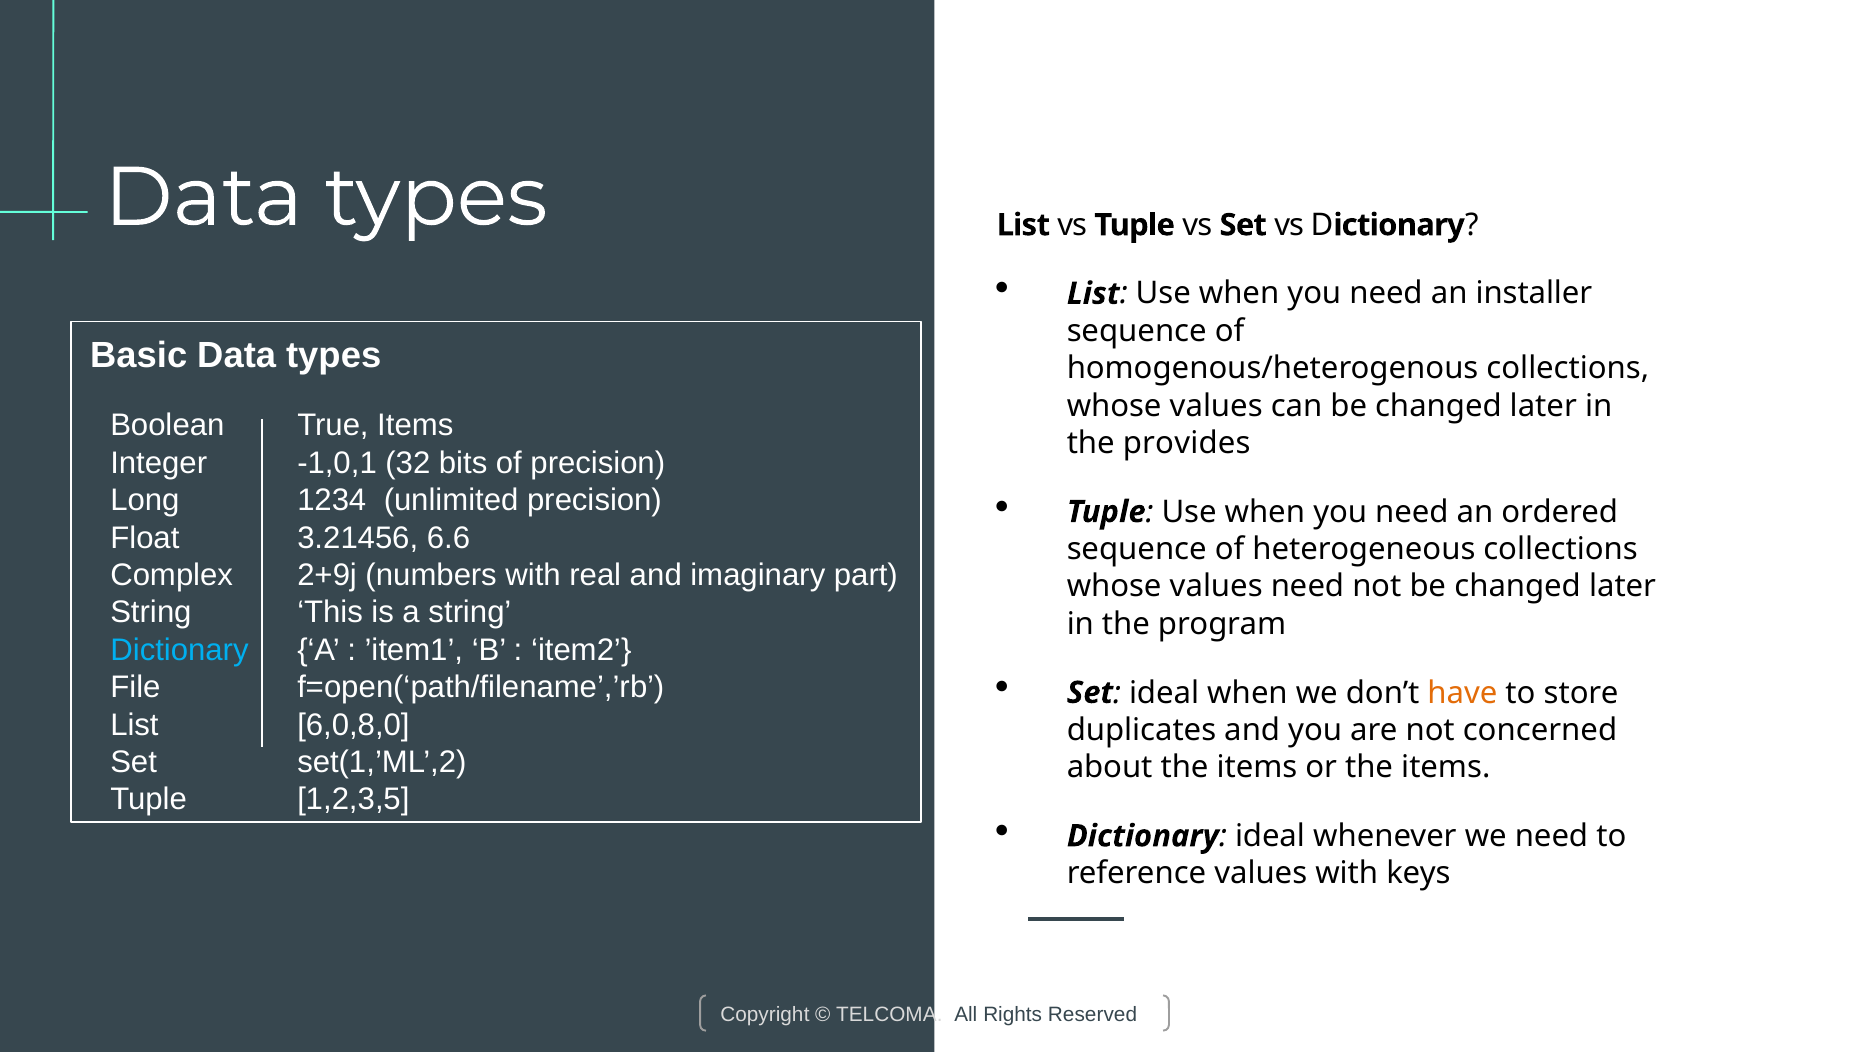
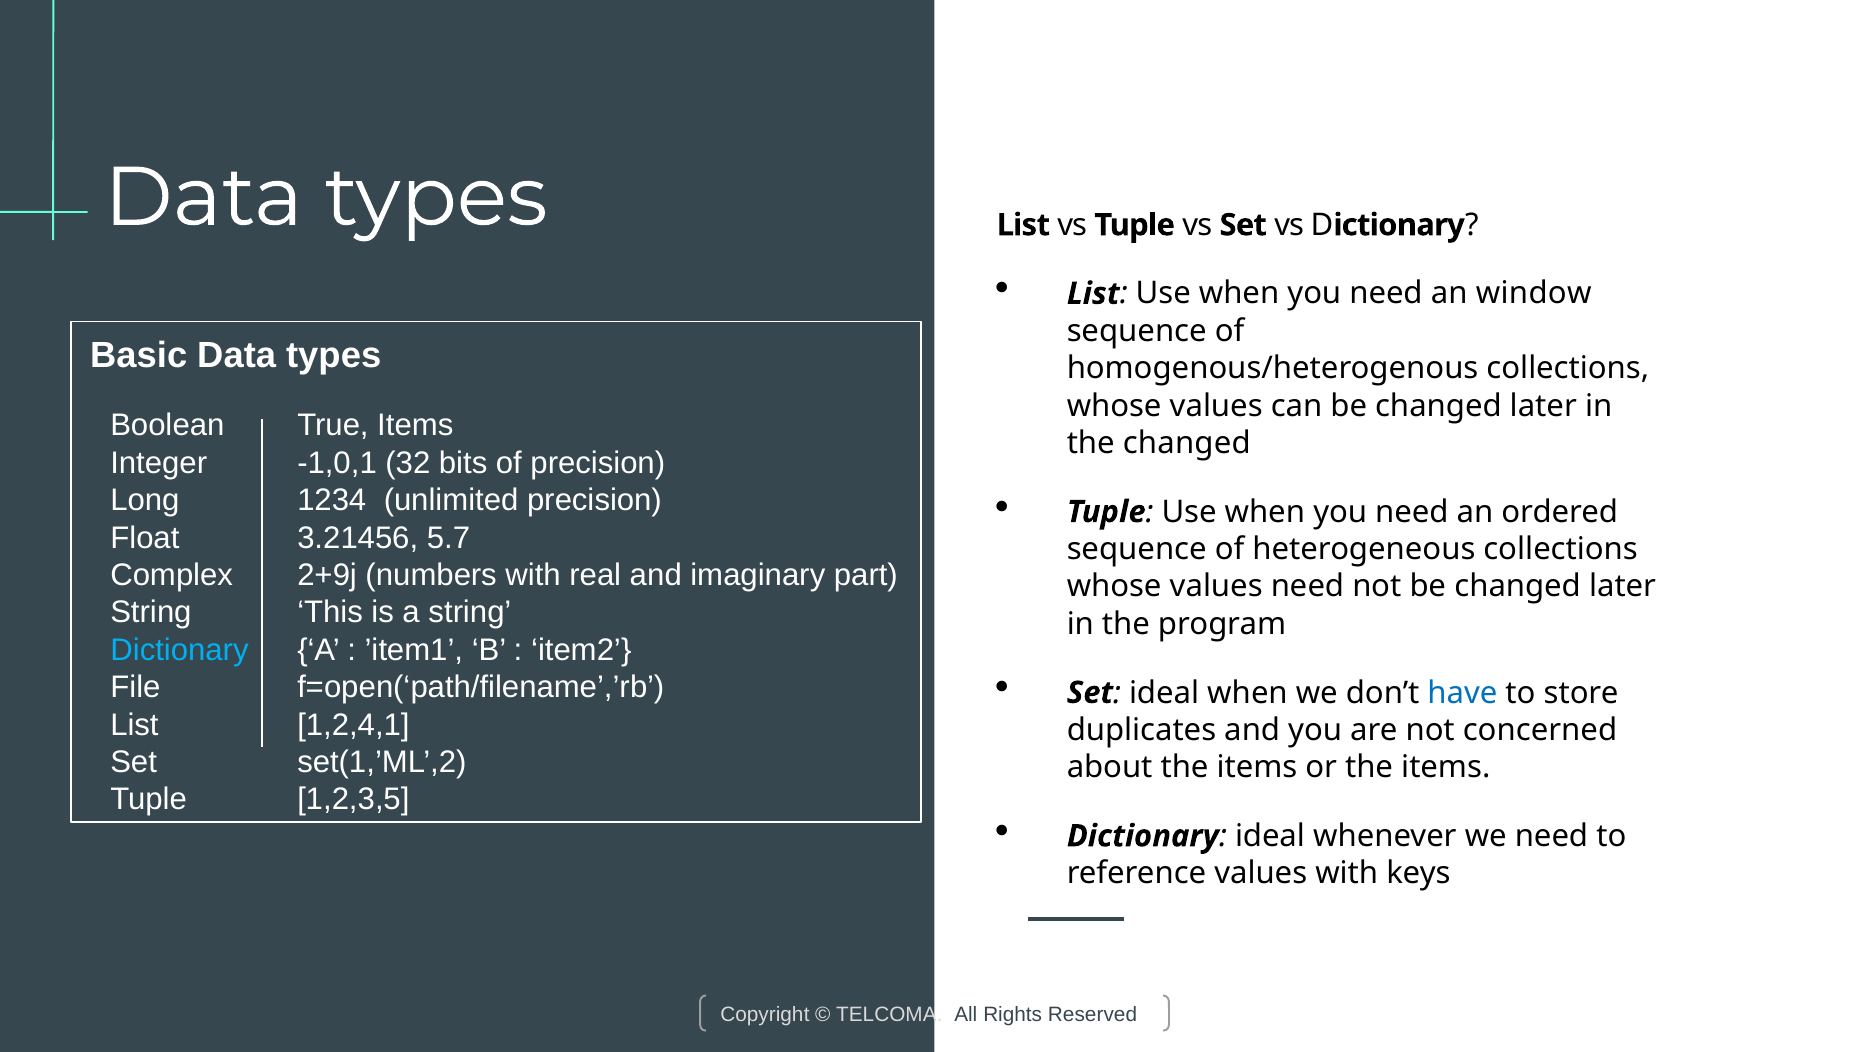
installer: installer -> window
the provides: provides -> changed
6.6: 6.6 -> 5.7
have colour: orange -> blue
6,0,8,0: 6,0,8,0 -> 1,2,4,1
